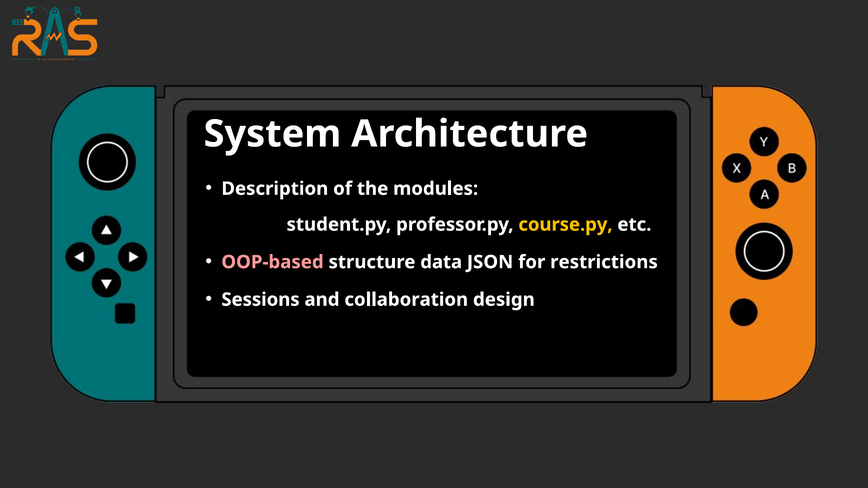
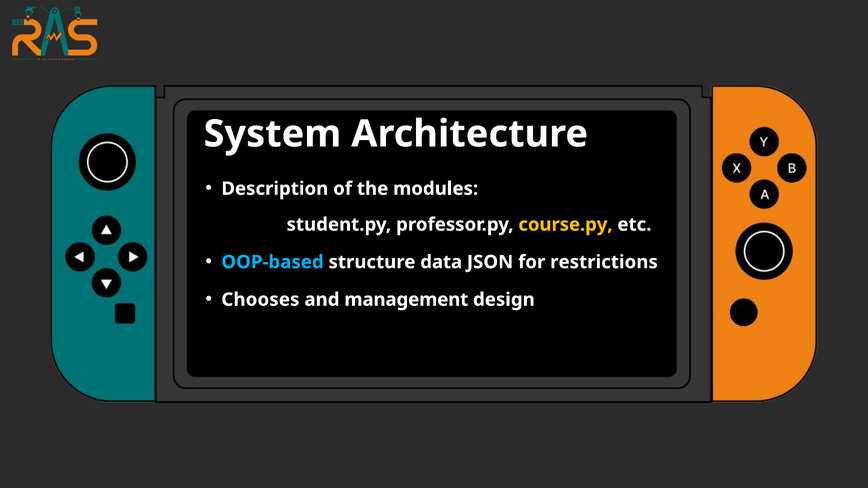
OOP-based colour: pink -> light blue
Sessions: Sessions -> Chooses
collaboration: collaboration -> management
